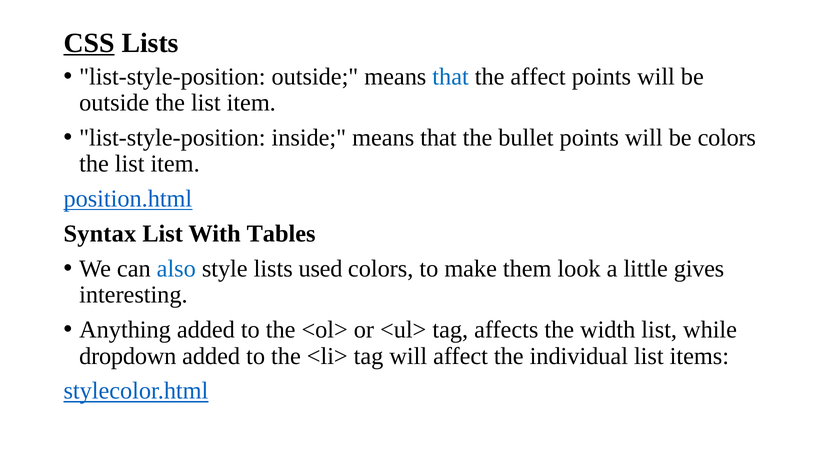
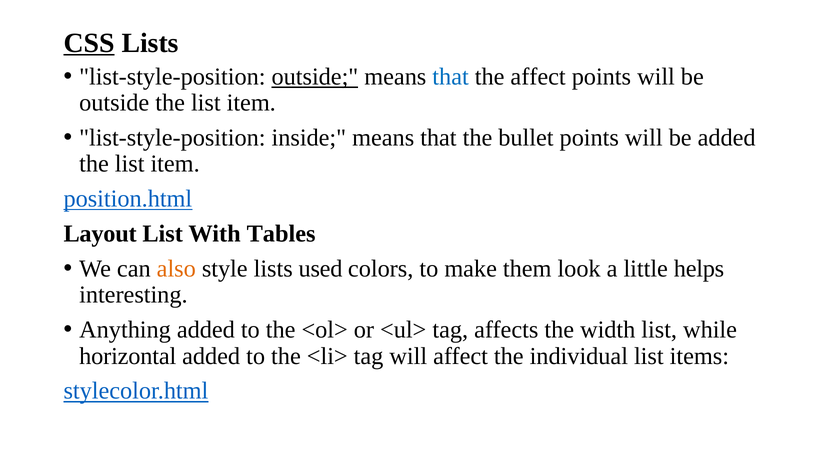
outside at (315, 77) underline: none -> present
be colors: colors -> added
Syntax: Syntax -> Layout
also colour: blue -> orange
gives: gives -> helps
dropdown: dropdown -> horizontal
